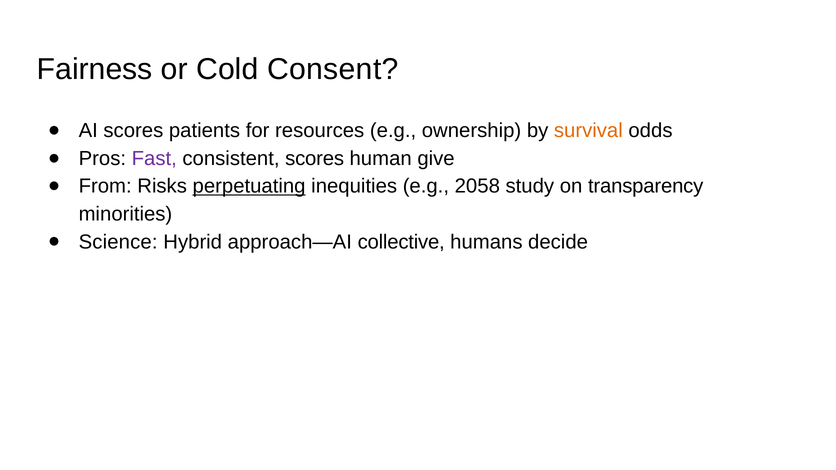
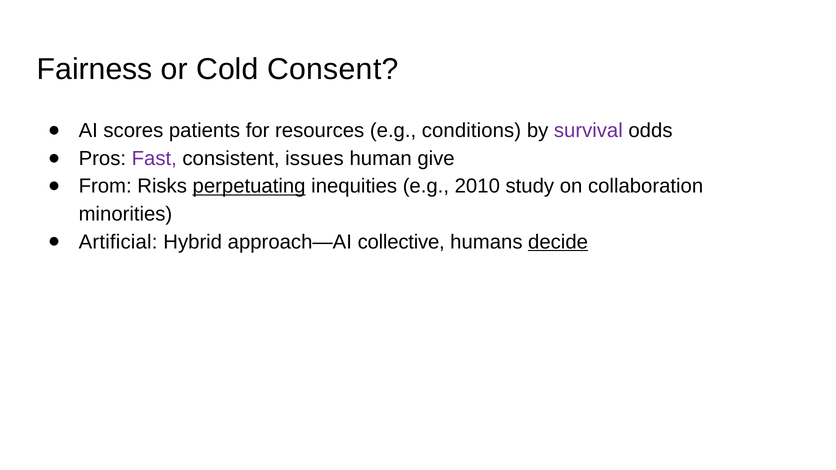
ownership: ownership -> conditions
survival colour: orange -> purple
consistent scores: scores -> issues
2058: 2058 -> 2010
transparency: transparency -> collaboration
Science: Science -> Artificial
decide underline: none -> present
